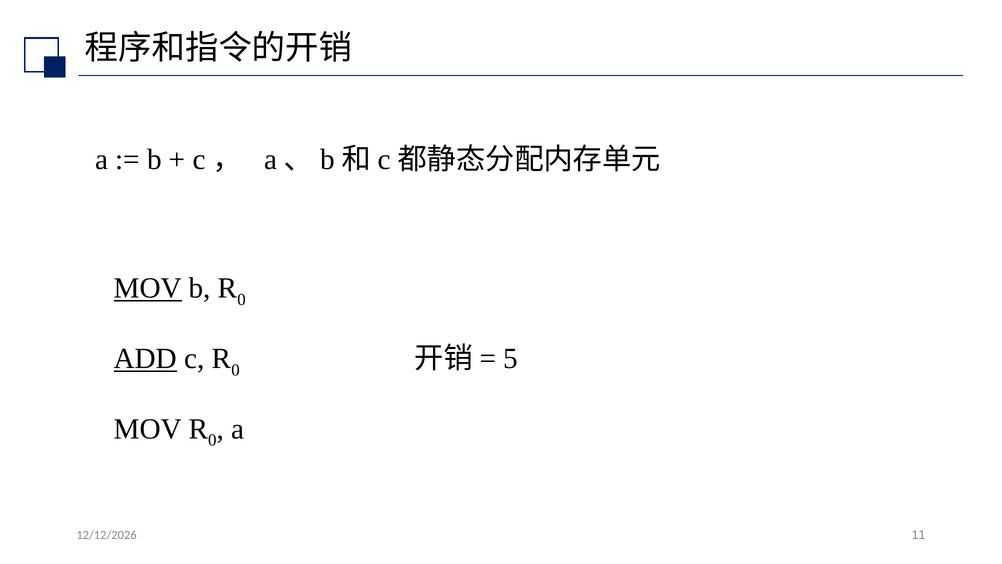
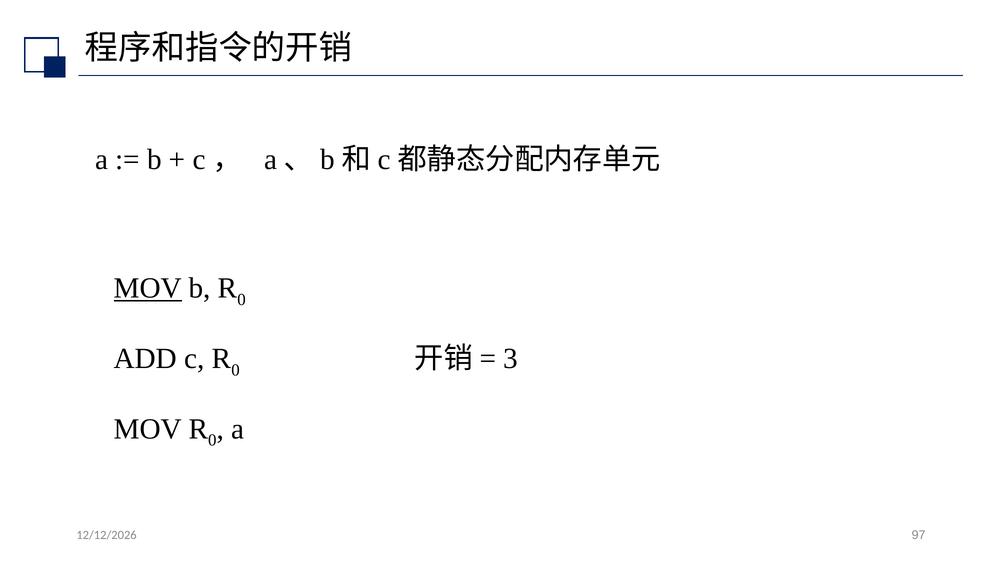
ADD underline: present -> none
5: 5 -> 3
11: 11 -> 97
